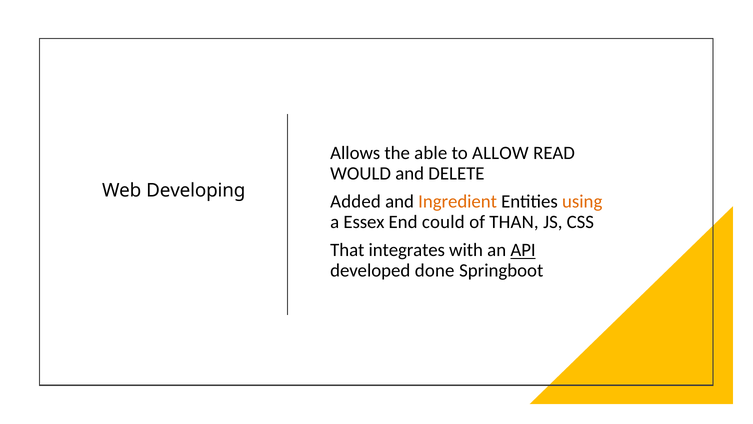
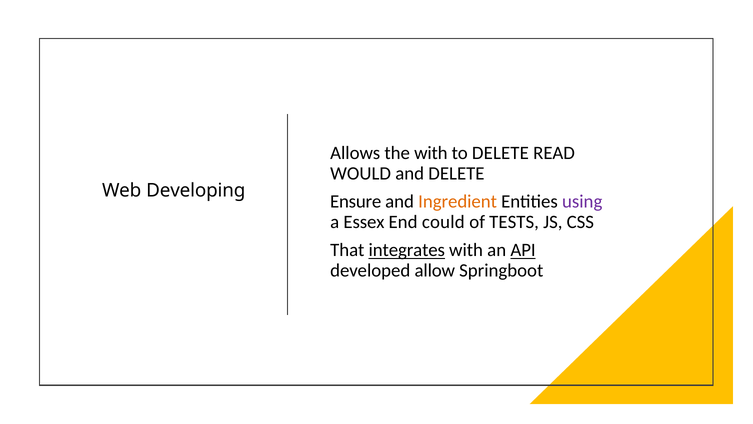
the able: able -> with
to ALLOW: ALLOW -> DELETE
Added: Added -> Ensure
using colour: orange -> purple
THAN: THAN -> TESTS
integrates underline: none -> present
done: done -> allow
